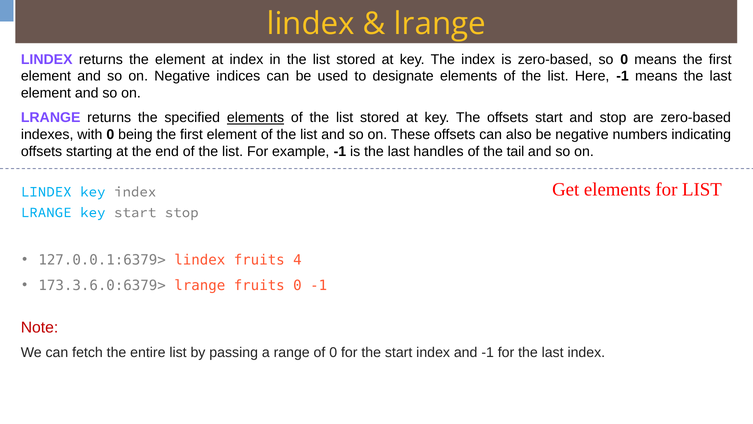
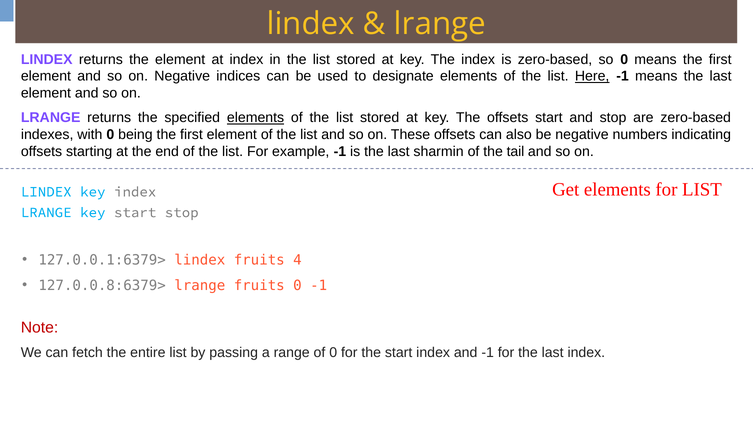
Here underline: none -> present
handles: handles -> sharmin
173.3.6.0:6379>: 173.3.6.0:6379> -> 127.0.0.8:6379>
